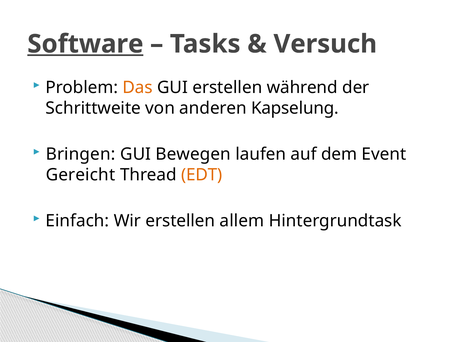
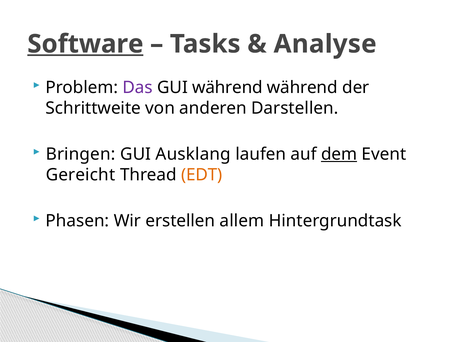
Versuch: Versuch -> Analyse
Das colour: orange -> purple
GUI erstellen: erstellen -> während
Kapselung: Kapselung -> Darstellen
Bewegen: Bewegen -> Ausklang
dem underline: none -> present
Einfach: Einfach -> Phasen
